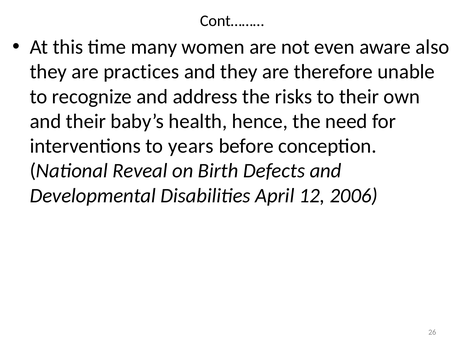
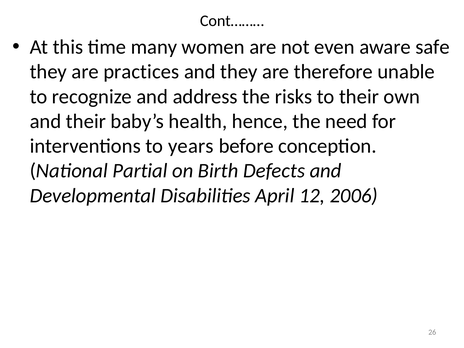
also: also -> safe
Reveal: Reveal -> Partial
